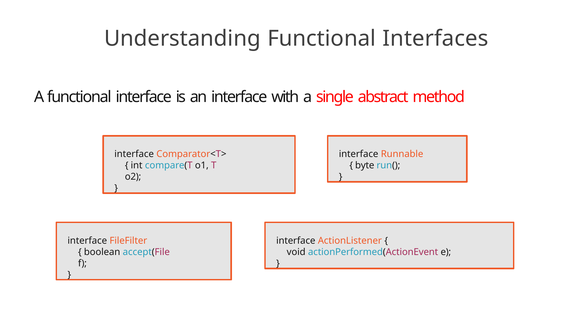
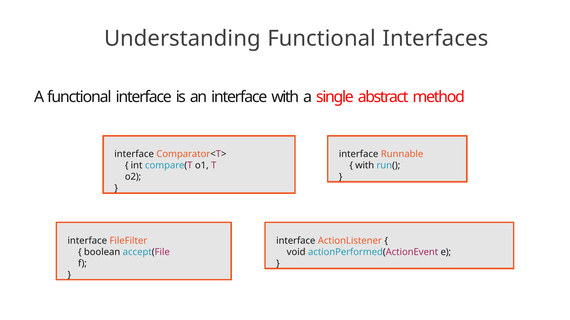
byte at (365, 166): byte -> with
